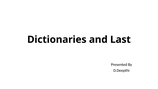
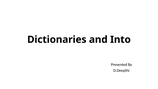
Last: Last -> Into
